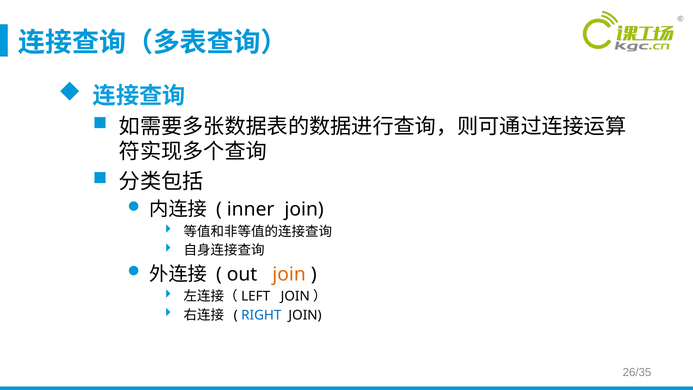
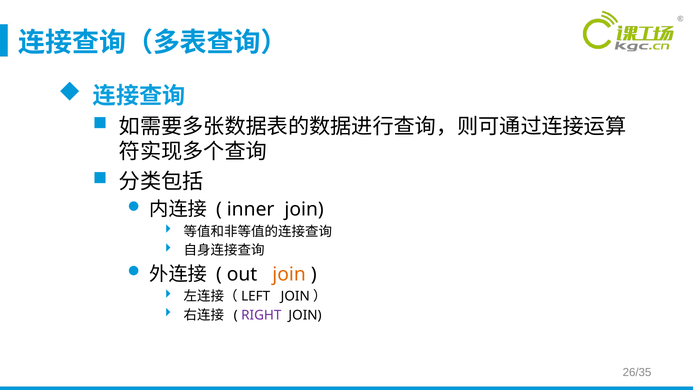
RIGHT colour: blue -> purple
